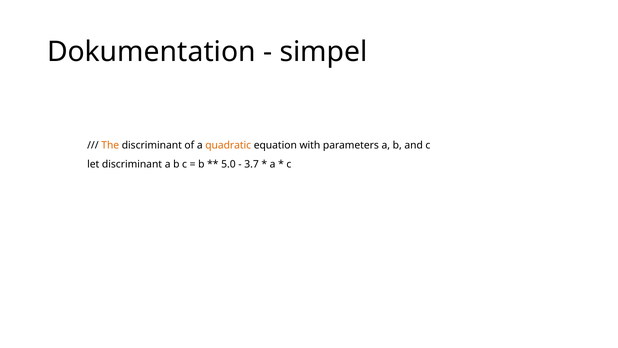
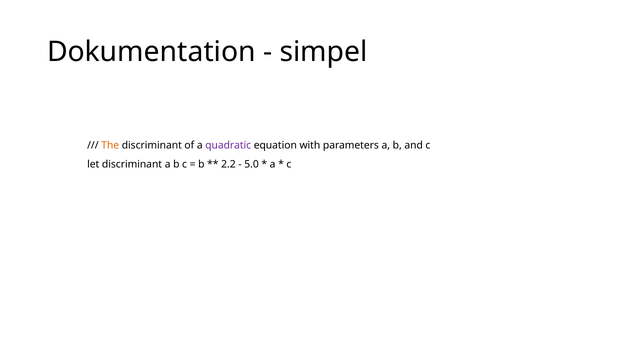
quadratic colour: orange -> purple
5.0: 5.0 -> 2.2
3.7: 3.7 -> 5.0
